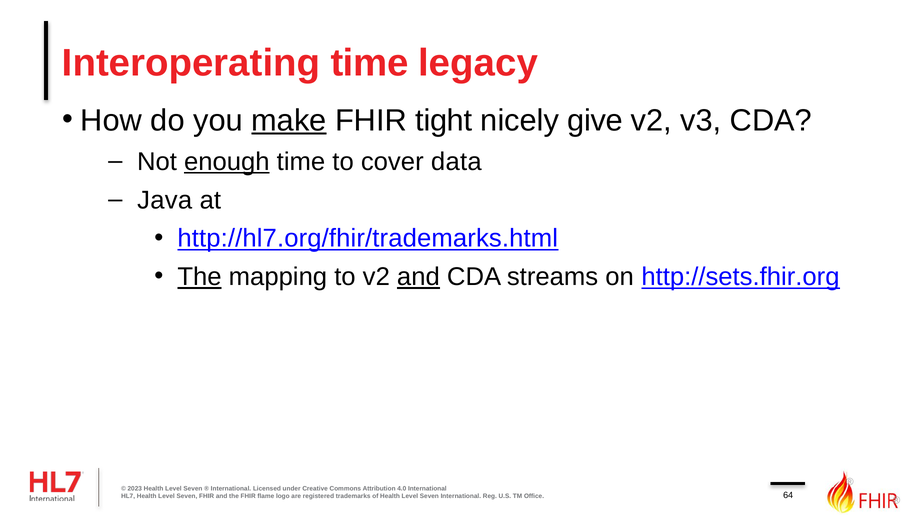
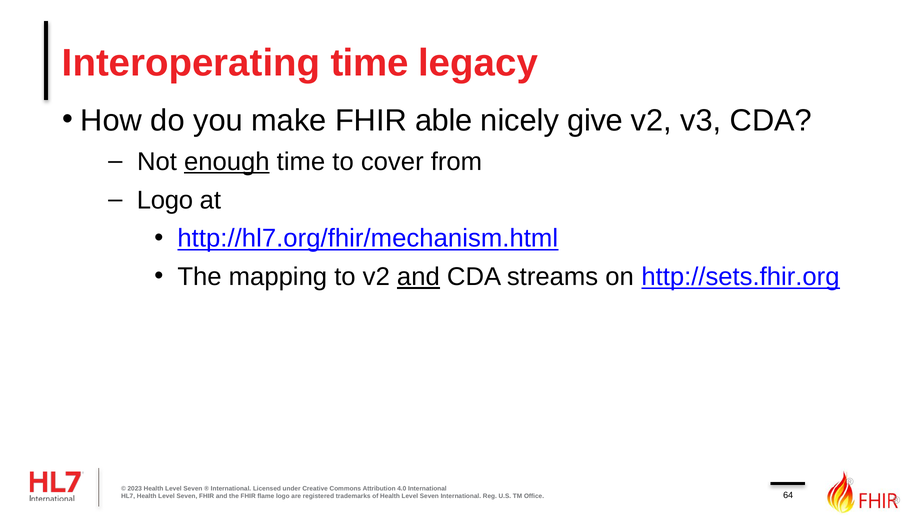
make underline: present -> none
tight: tight -> able
data: data -> from
Java at (165, 200): Java -> Logo
http://hl7.org/fhir/trademarks.html: http://hl7.org/fhir/trademarks.html -> http://hl7.org/fhir/mechanism.html
The at (199, 277) underline: present -> none
